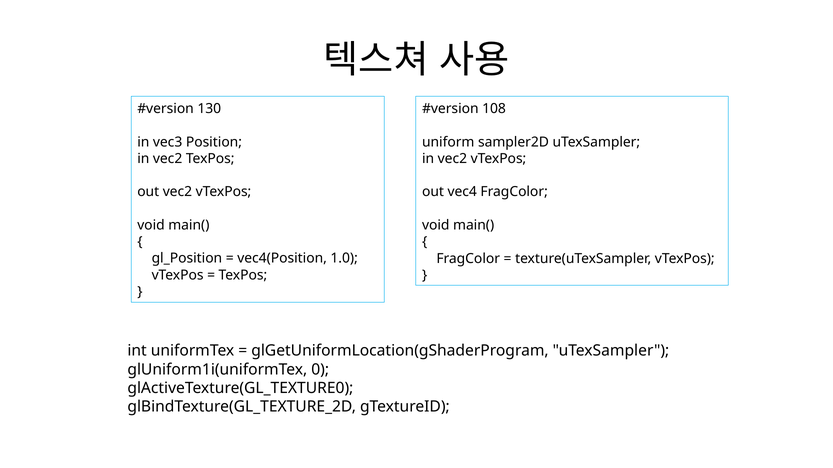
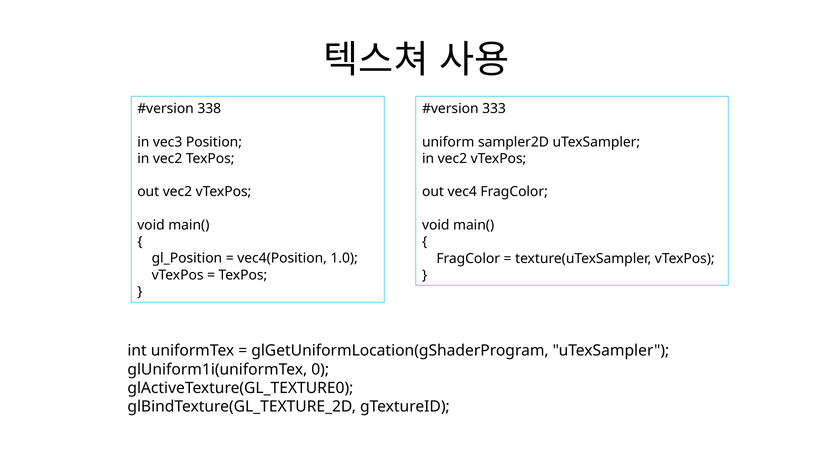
130: 130 -> 338
108: 108 -> 333
